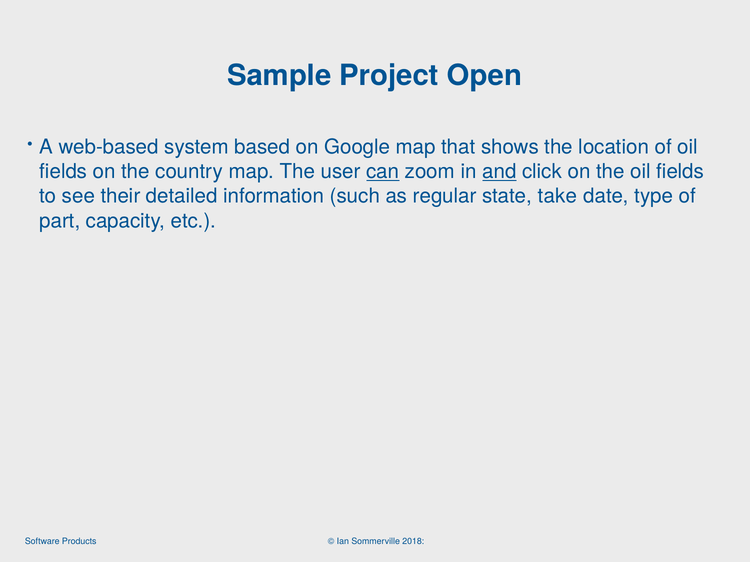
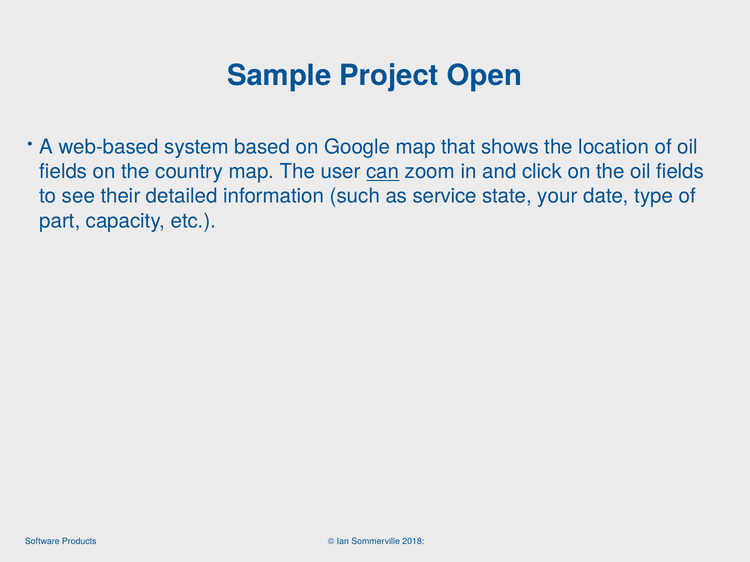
and underline: present -> none
regular: regular -> service
take: take -> your
